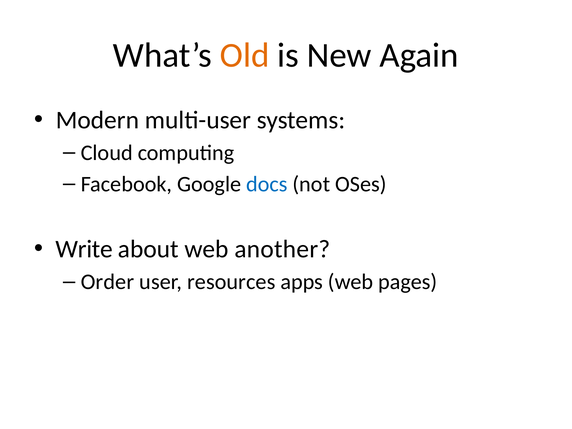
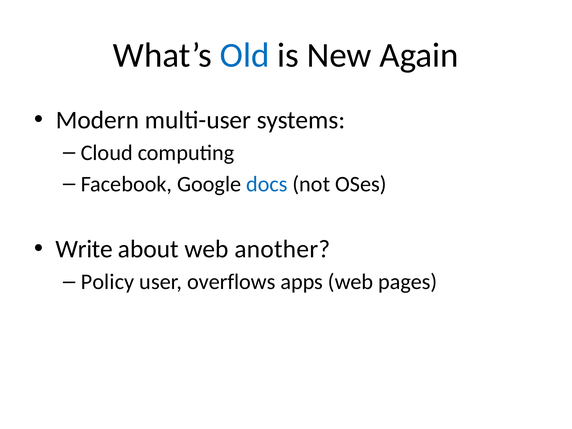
Old colour: orange -> blue
Order: Order -> Policy
resources: resources -> overflows
